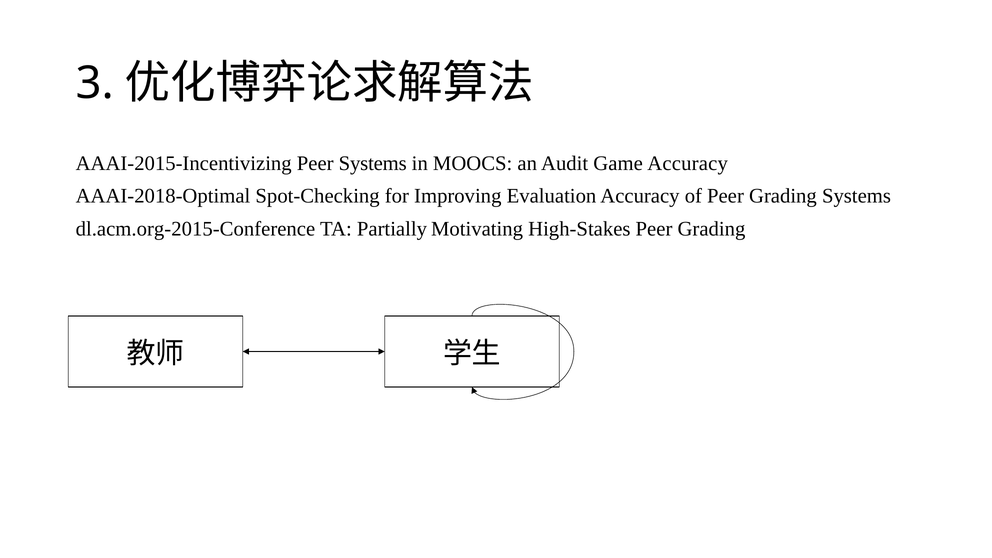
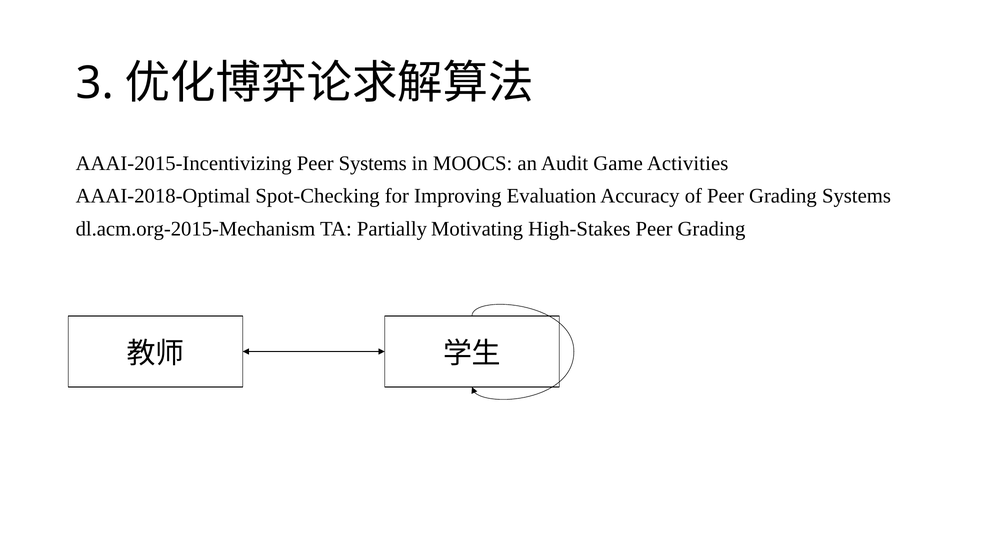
Game Accuracy: Accuracy -> Activities
dl.acm.org-2015-Conference: dl.acm.org-2015-Conference -> dl.acm.org-2015-Mechanism
